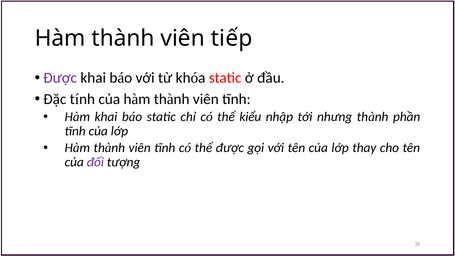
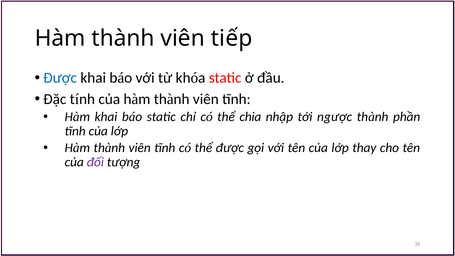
Được at (60, 78) colour: purple -> blue
kiểu: kiểu -> chia
nhưng: nhưng -> ngược
